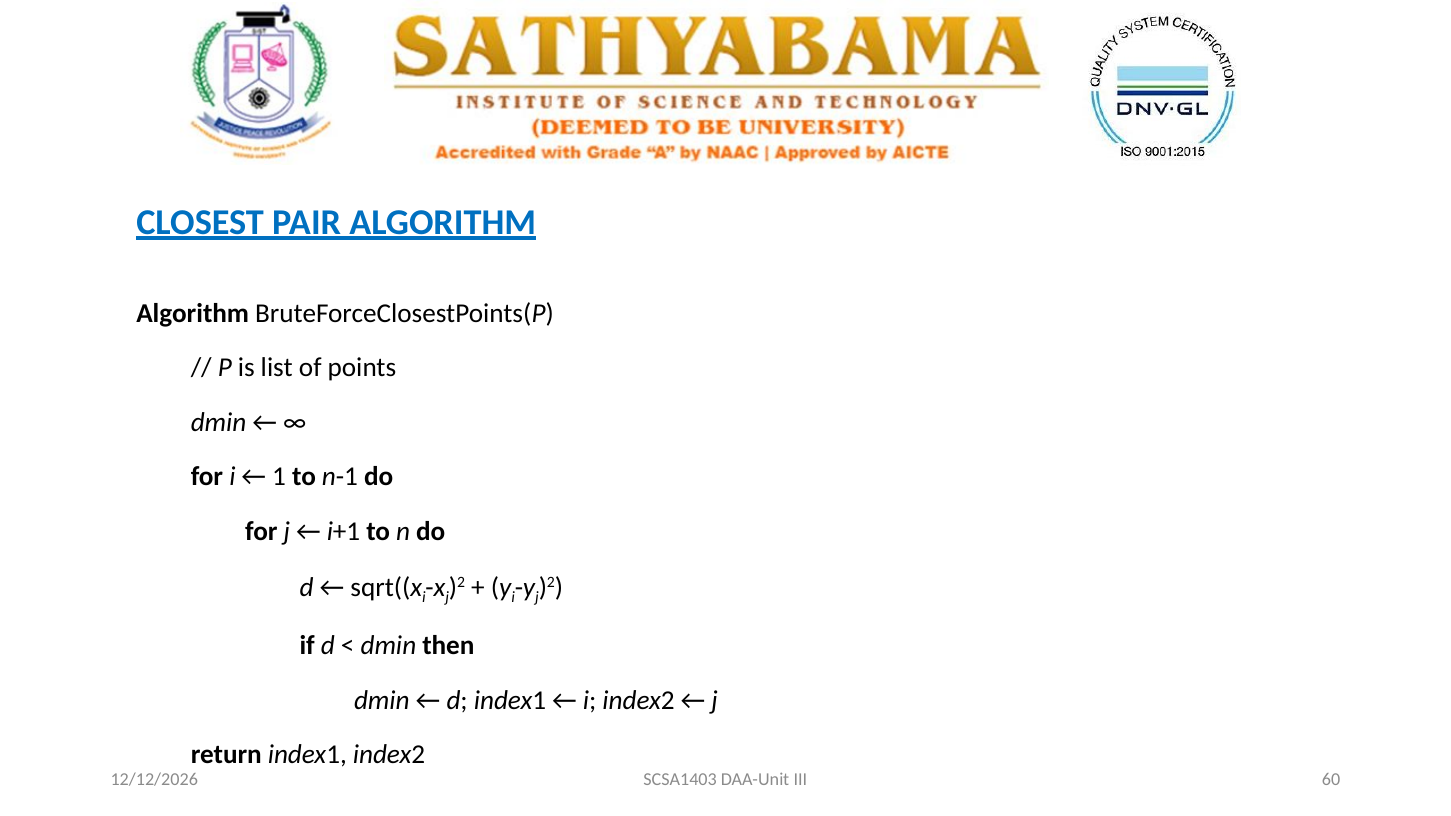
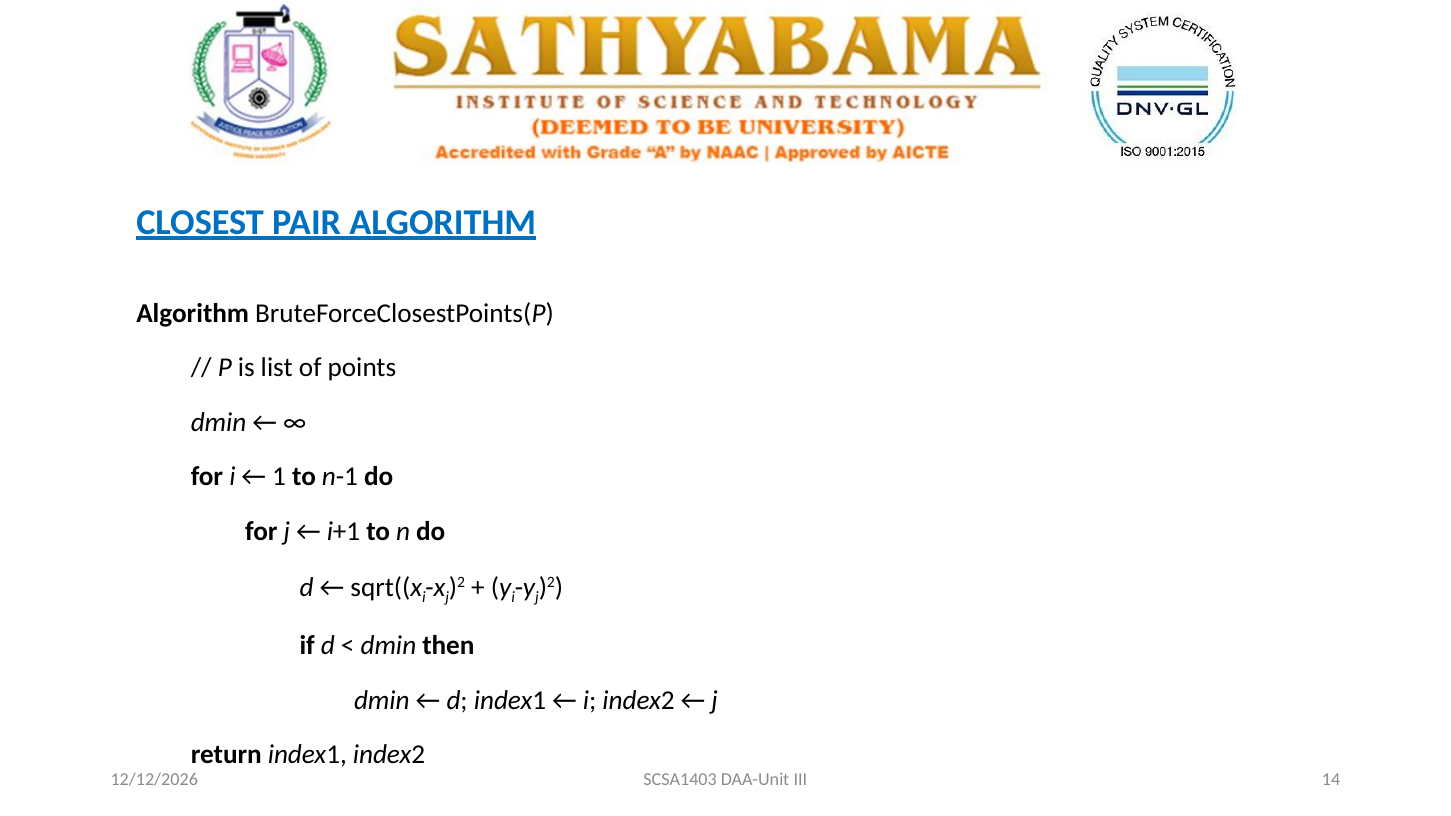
60: 60 -> 14
